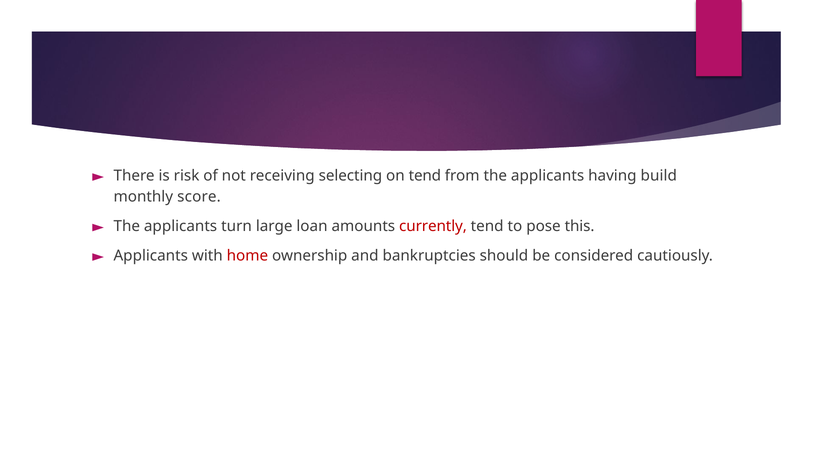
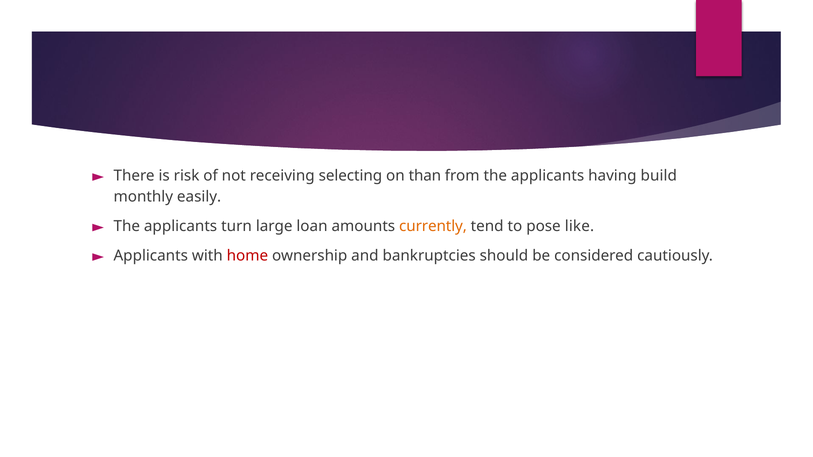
on tend: tend -> than
score: score -> easily
currently colour: red -> orange
this: this -> like
